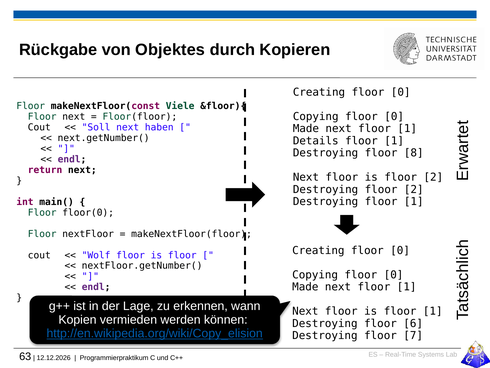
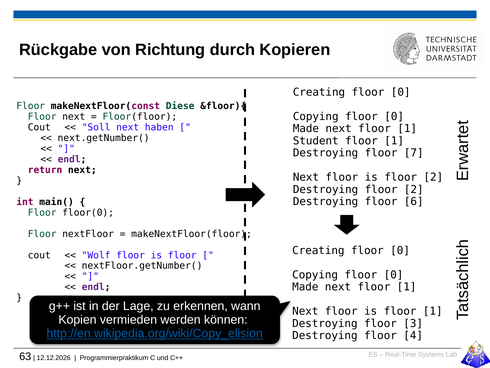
Objektes: Objektes -> Richtung
Viele: Viele -> Diese
Details: Details -> Student
8: 8 -> 7
Destroying floor 1: 1 -> 6
6: 6 -> 3
7: 7 -> 4
